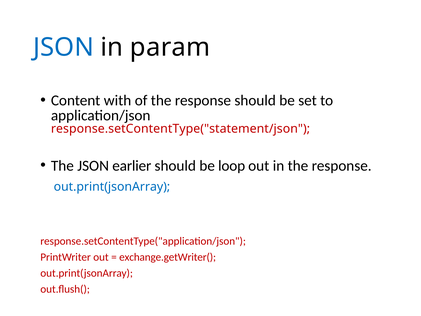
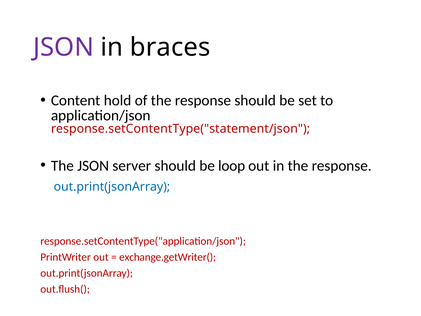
JSON at (64, 47) colour: blue -> purple
param: param -> braces
with: with -> hold
earlier: earlier -> server
